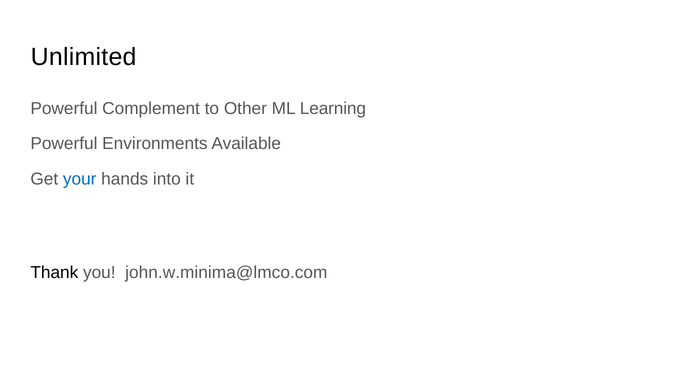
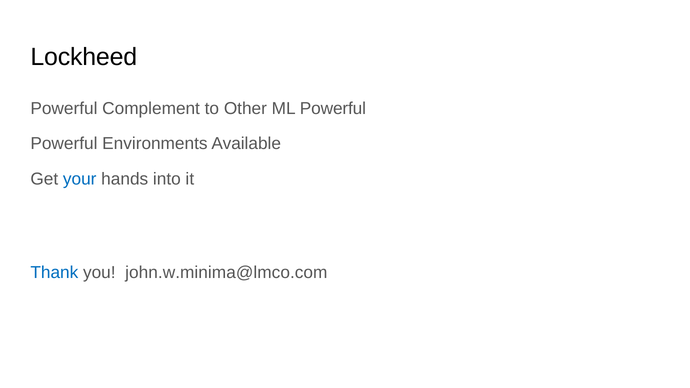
Unlimited: Unlimited -> Lockheed
ML Learning: Learning -> Powerful
Thank colour: black -> blue
